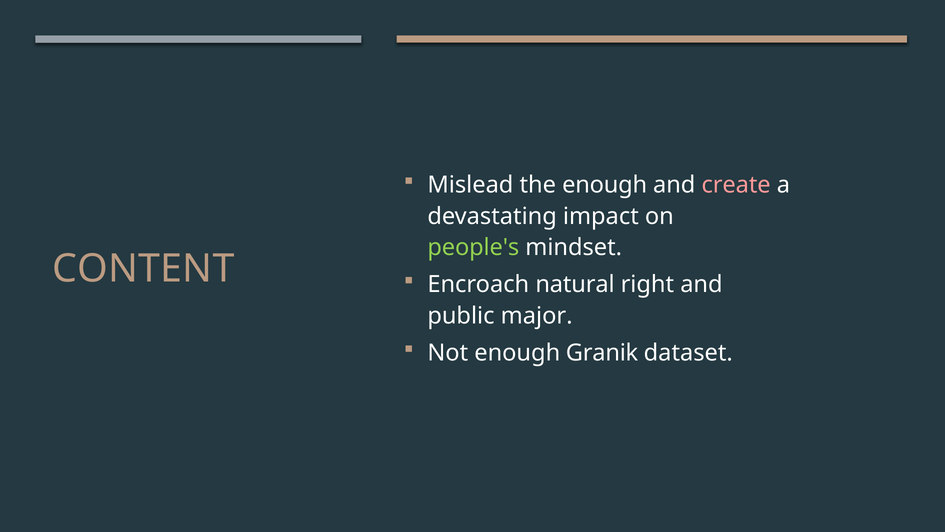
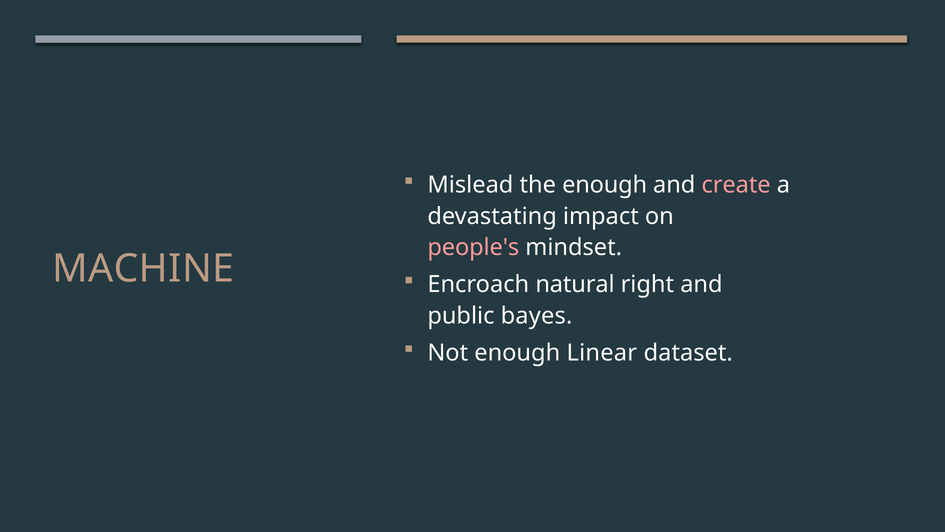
people's colour: light green -> pink
CONTENT: CONTENT -> MACHINE
major: major -> bayes
Granik: Granik -> Linear
